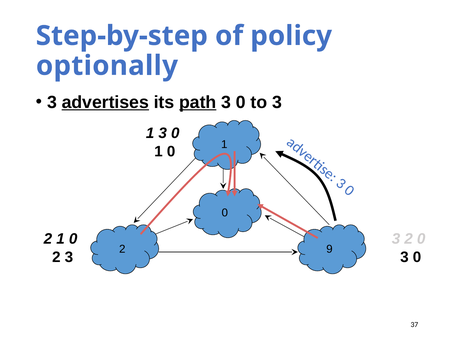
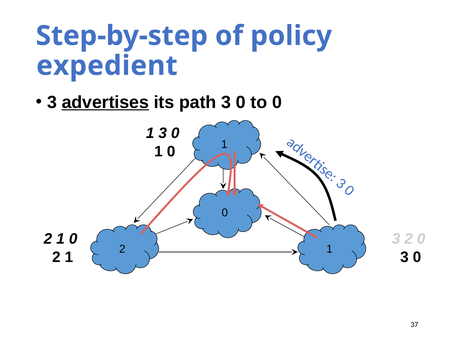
optionally: optionally -> expedient
path underline: present -> none
to 3: 3 -> 0
9 at (329, 249): 9 -> 1
3 at (69, 258): 3 -> 1
